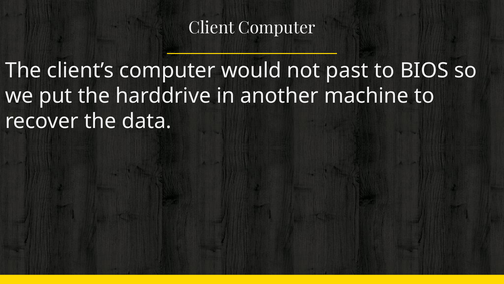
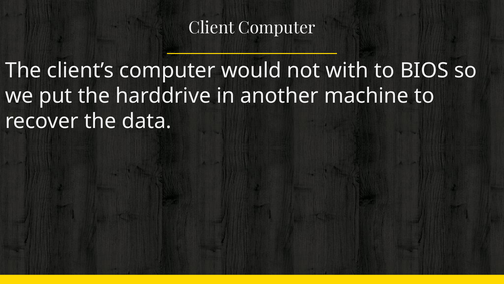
past: past -> with
